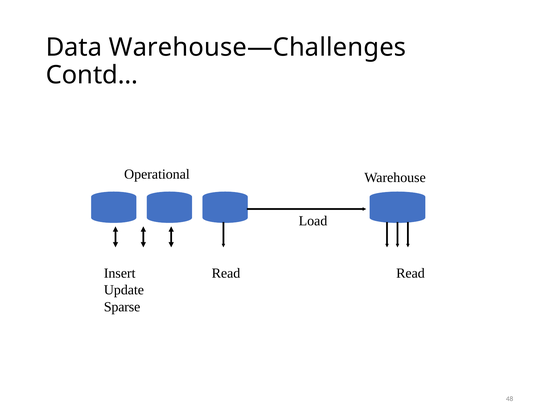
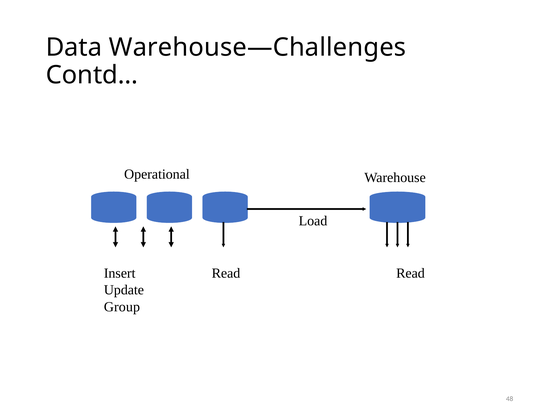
Sparse: Sparse -> Group
